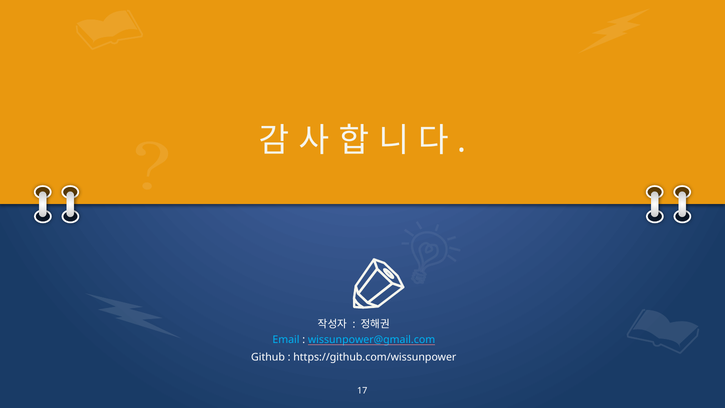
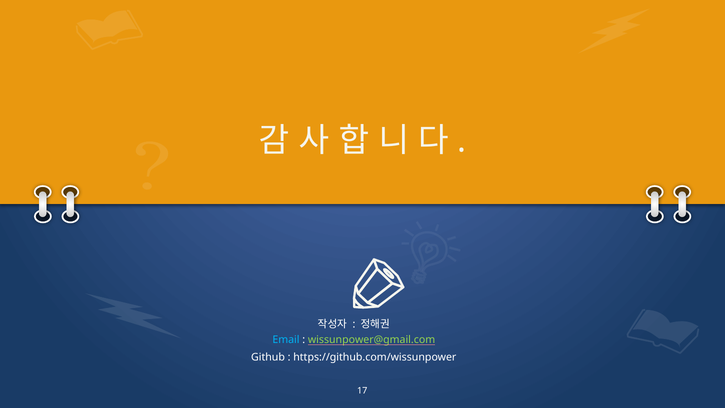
wissunpower@gmail.com colour: light blue -> light green
